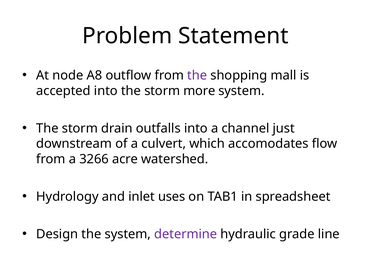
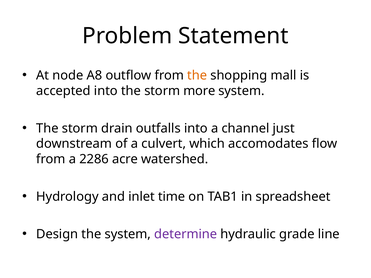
the at (197, 75) colour: purple -> orange
3266: 3266 -> 2286
uses: uses -> time
